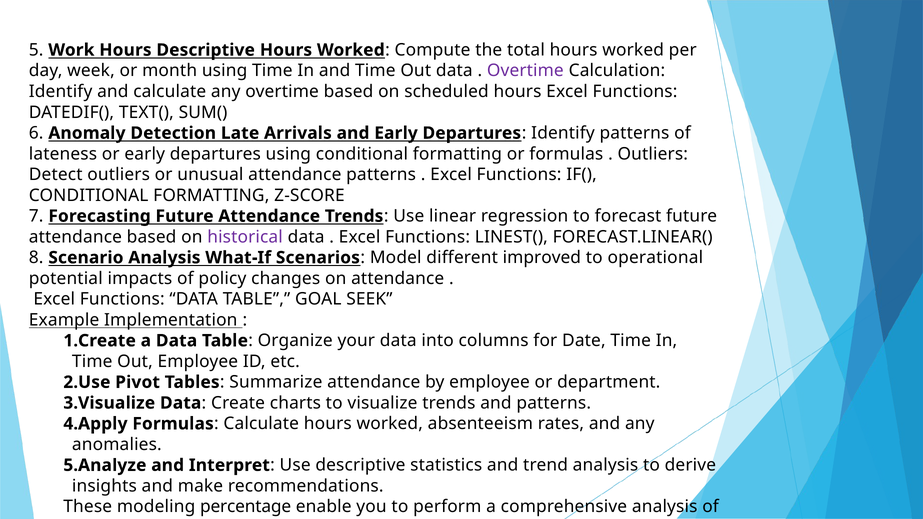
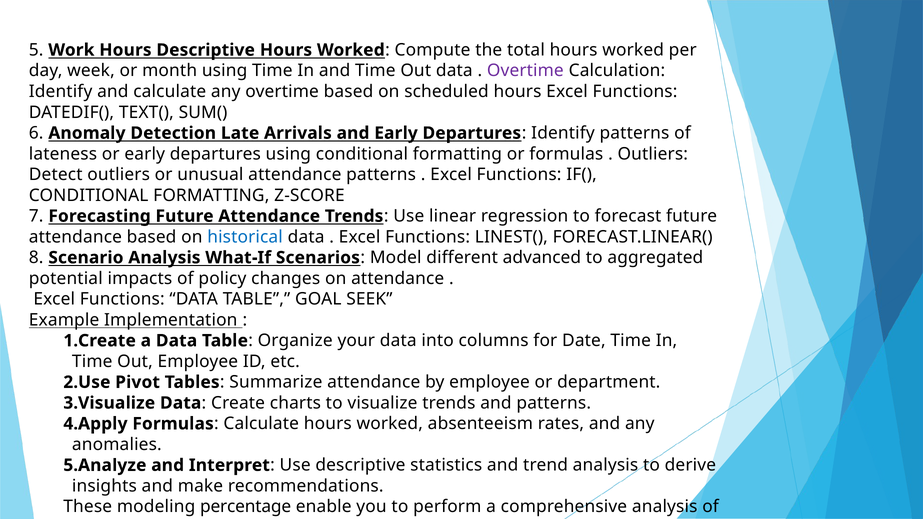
historical colour: purple -> blue
different improved: improved -> advanced
to operational: operational -> aggregated
